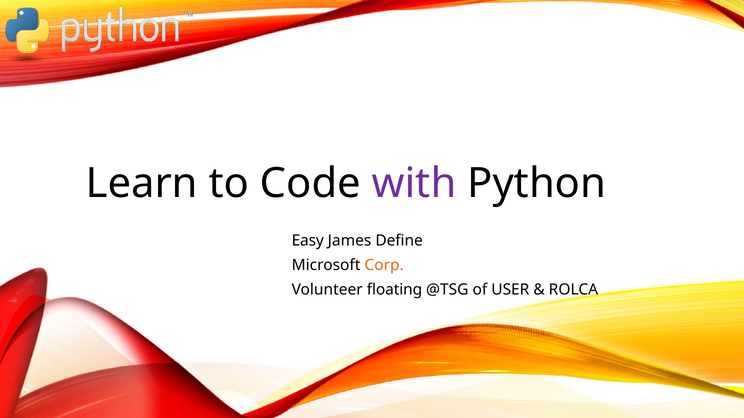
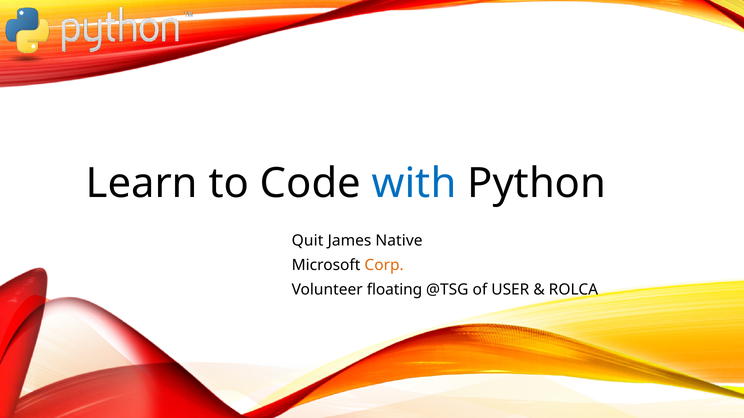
with colour: purple -> blue
Easy: Easy -> Quit
Define: Define -> Native
